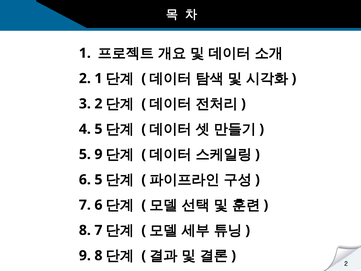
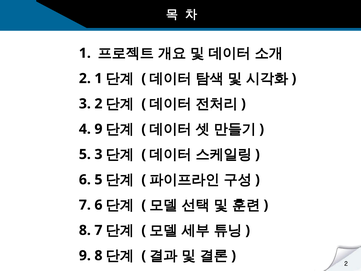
4 5: 5 -> 9
5 9: 9 -> 3
